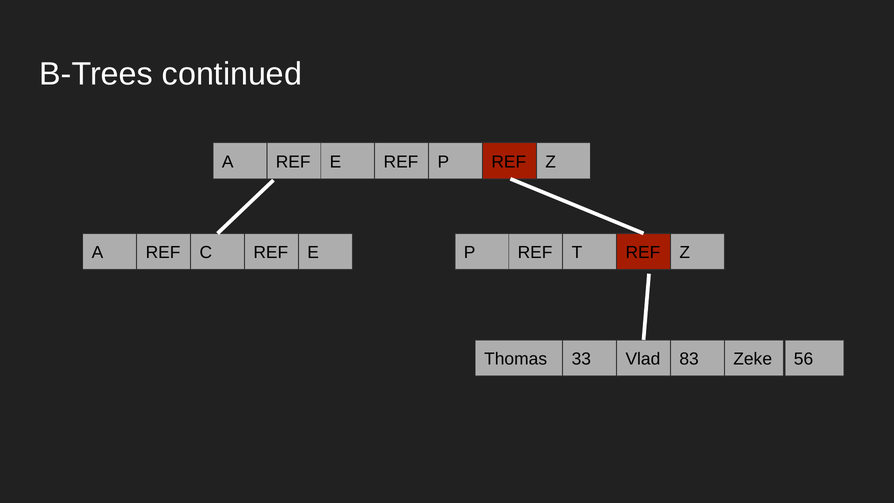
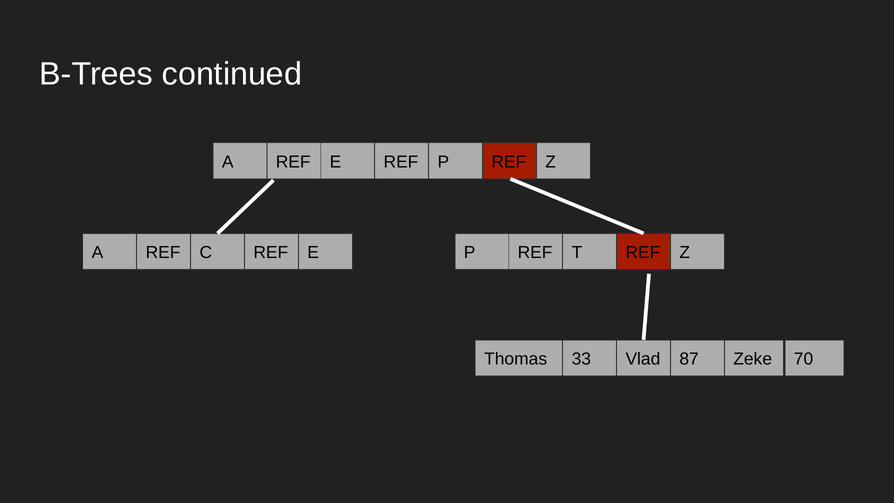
83: 83 -> 87
56: 56 -> 70
